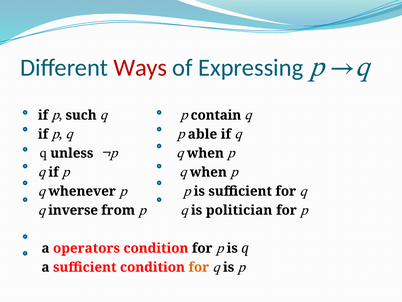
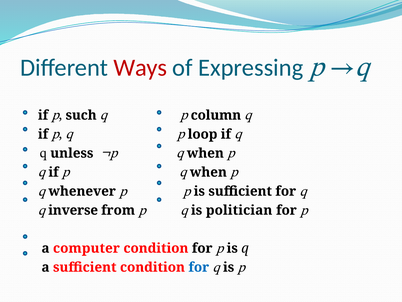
contain: contain -> column
able: able -> loop
operators: operators -> computer
for at (199, 267) colour: orange -> blue
